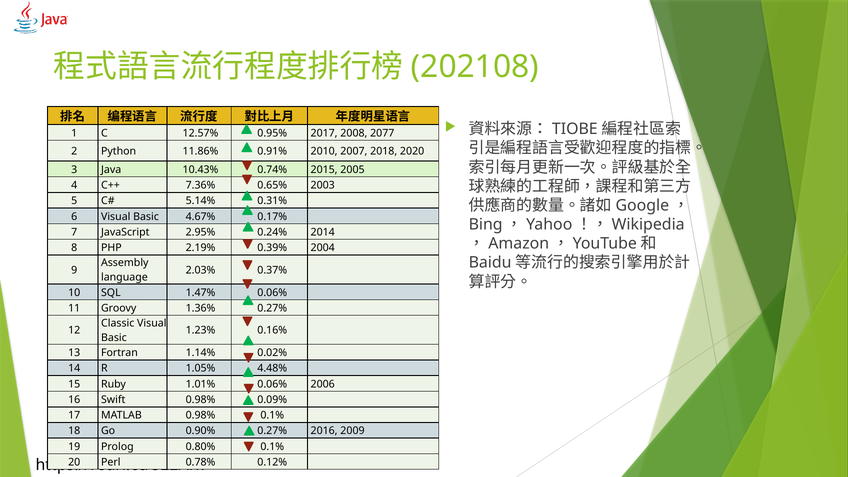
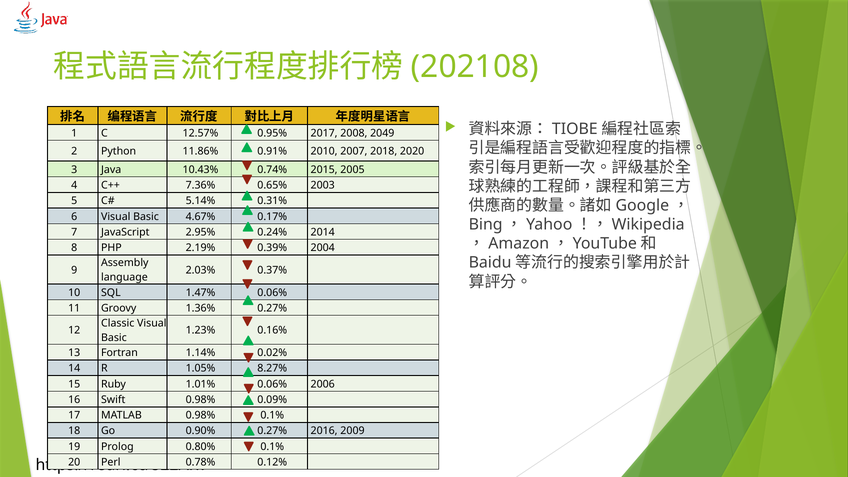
2077: 2077 -> 2049
4.48%: 4.48% -> 8.27%
